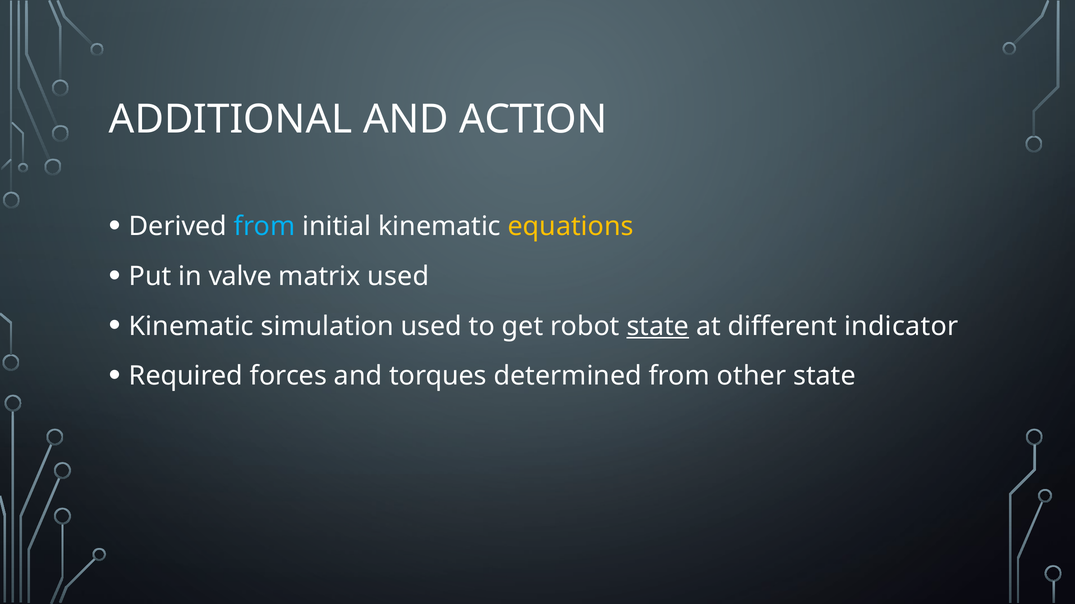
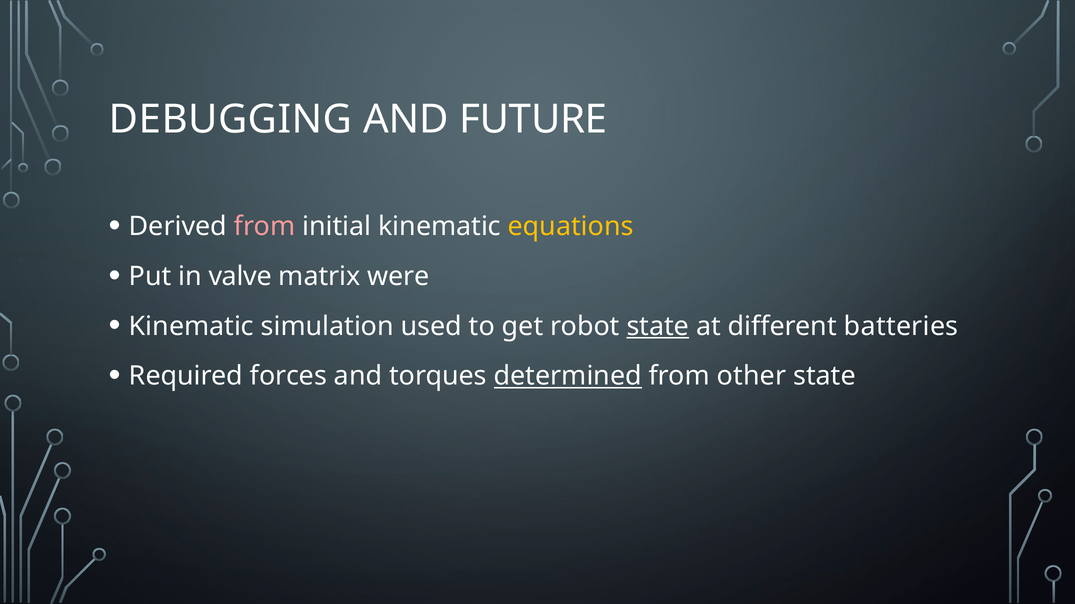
ADDITIONAL: ADDITIONAL -> DEBUGGING
ACTION: ACTION -> FUTURE
from at (265, 227) colour: light blue -> pink
matrix used: used -> were
indicator: indicator -> batteries
determined underline: none -> present
